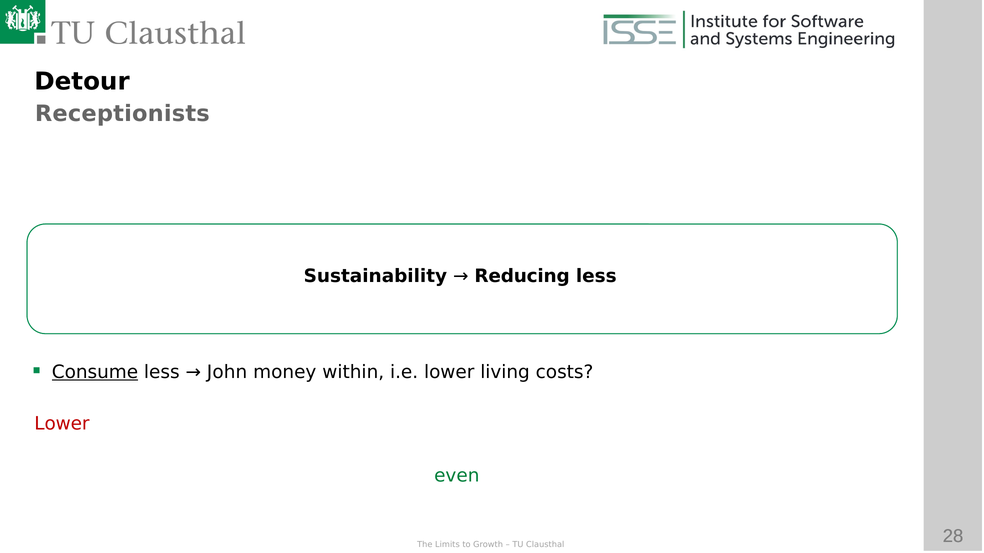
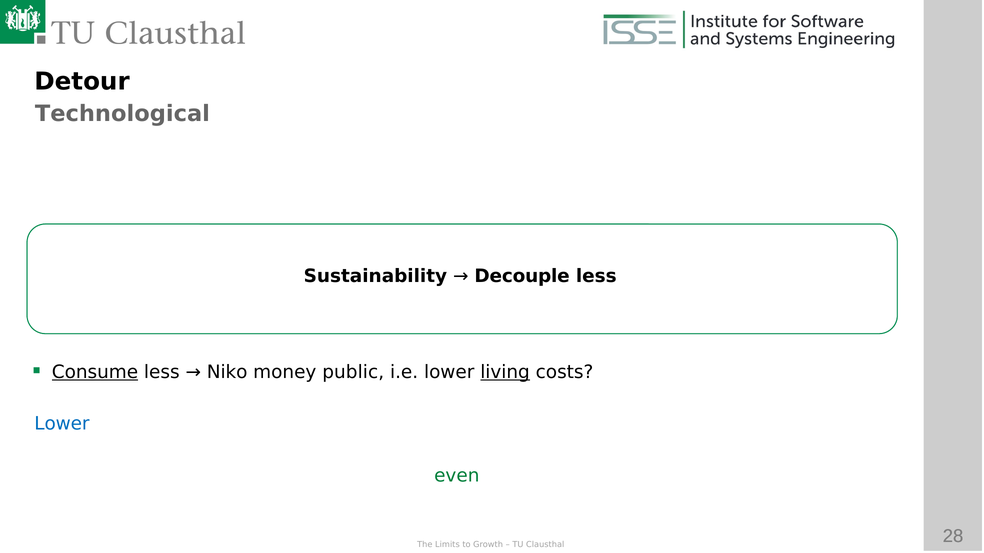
Receptionists at (122, 114): Receptionists -> Technological
Reducing at (522, 277): Reducing -> Decouple
John: John -> Niko
within: within -> public
living at (505, 373) underline: none -> present
Lower at (62, 424) colour: red -> blue
